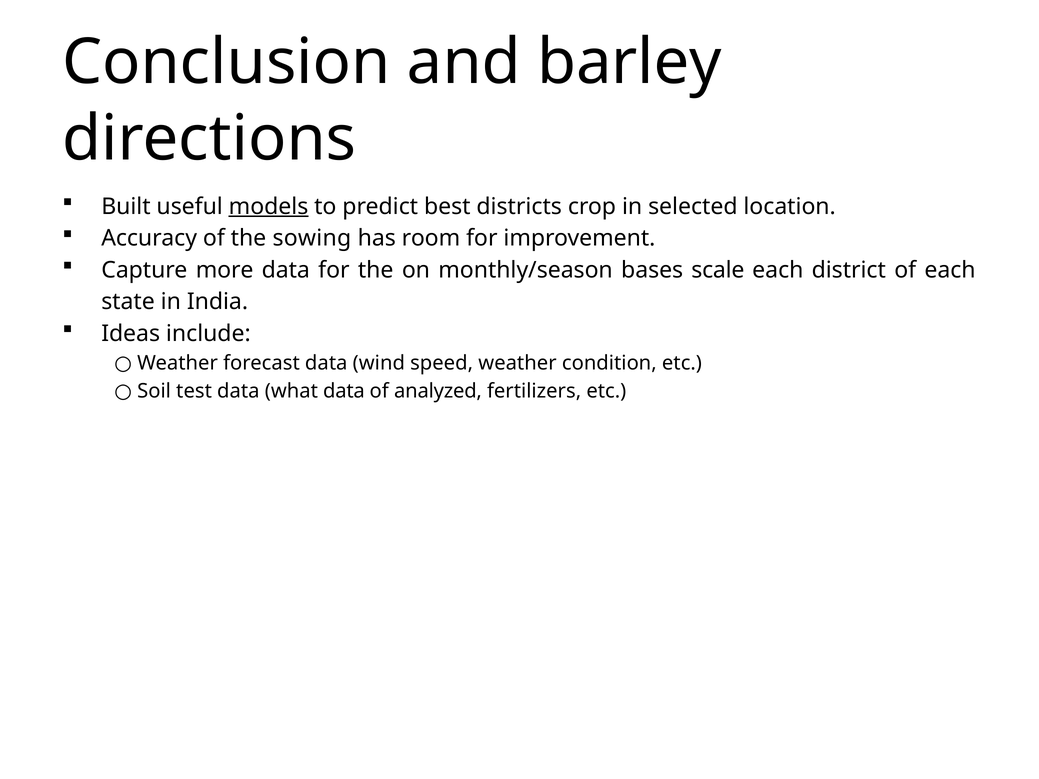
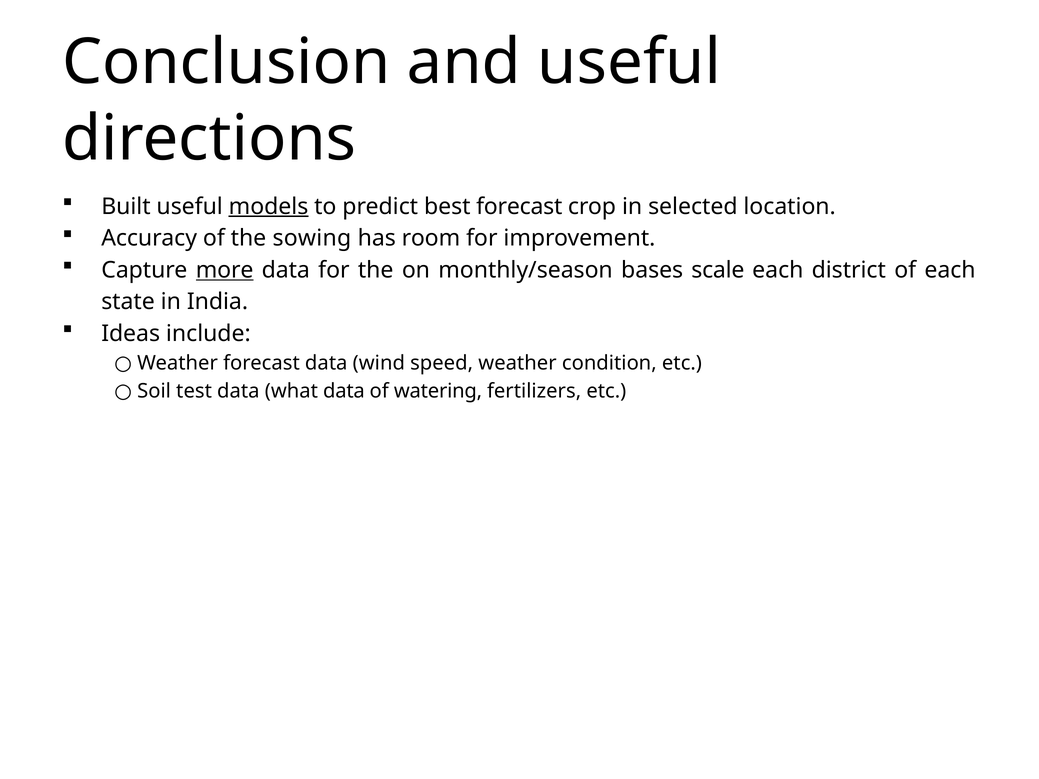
and barley: barley -> useful
best districts: districts -> forecast
more underline: none -> present
analyzed: analyzed -> watering
